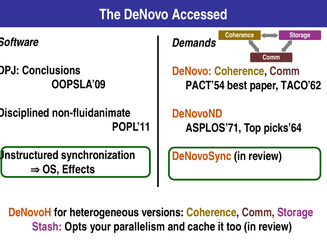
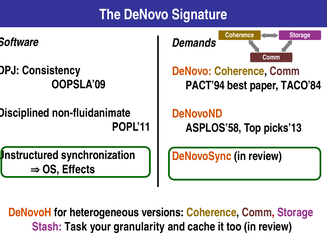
Accessed: Accessed -> Signature
Conclusions: Conclusions -> Consistency
PACT’54: PACT’54 -> PACT’94
TACO’62: TACO’62 -> TACO’84
ASPLOS’71: ASPLOS’71 -> ASPLOS’58
picks’64: picks’64 -> picks’13
Opts: Opts -> Task
parallelism: parallelism -> granularity
